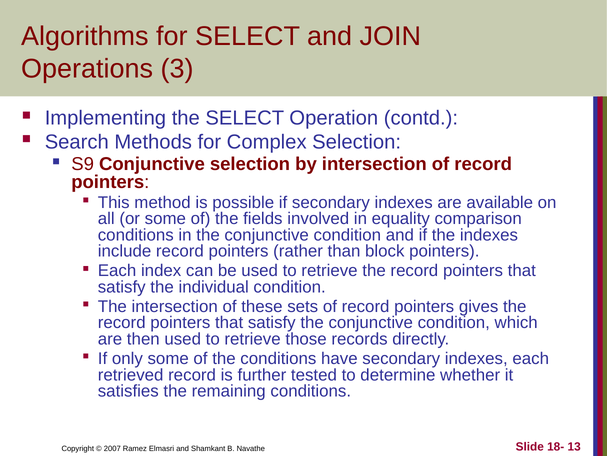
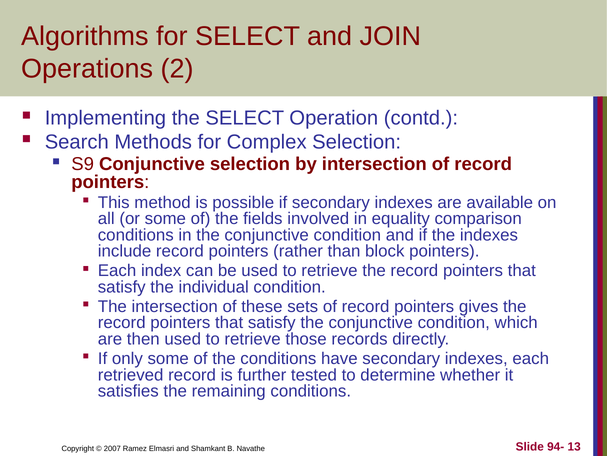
3: 3 -> 2
18-: 18- -> 94-
